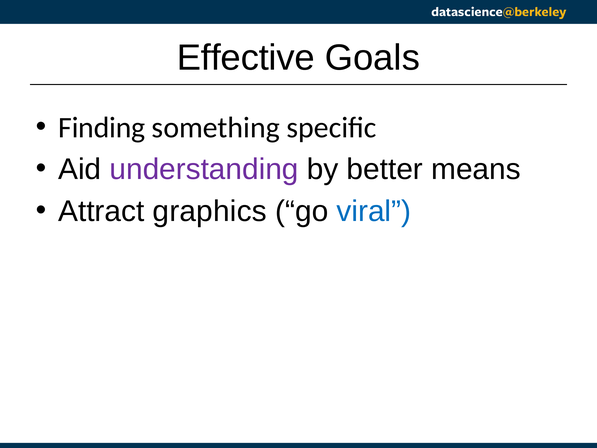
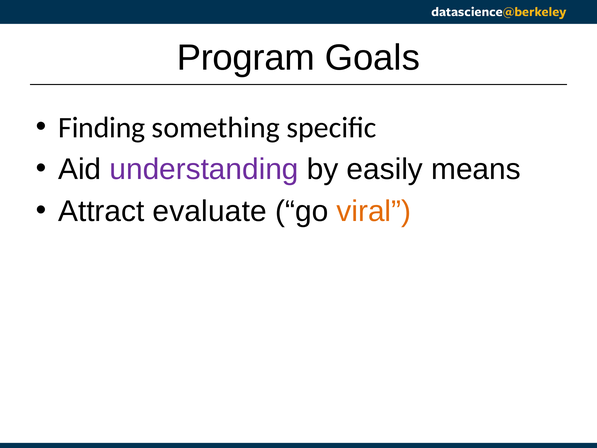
Effective: Effective -> Program
better: better -> easily
graphics: graphics -> evaluate
viral colour: blue -> orange
